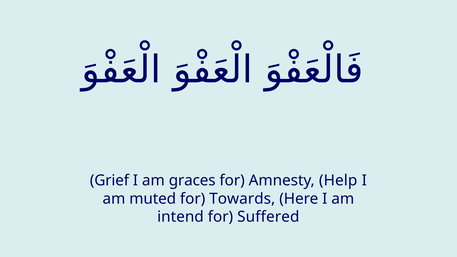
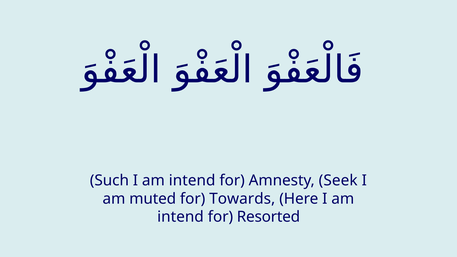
Grief: Grief -> Such
graces at (192, 180): graces -> intend
Help: Help -> Seek
Suffered: Suffered -> Resorted
